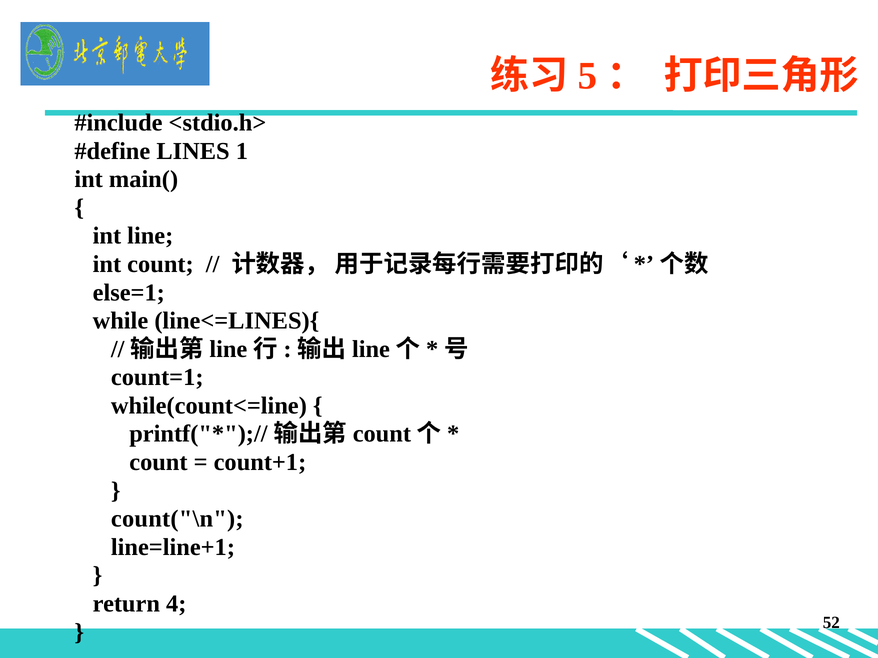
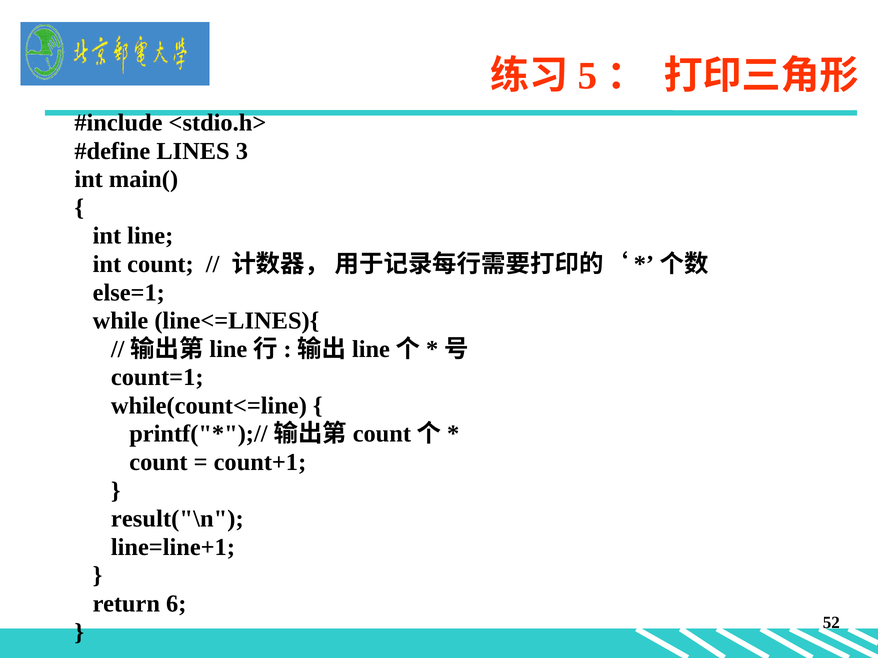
1: 1 -> 3
count("\n: count("\n -> result("\n
4: 4 -> 6
